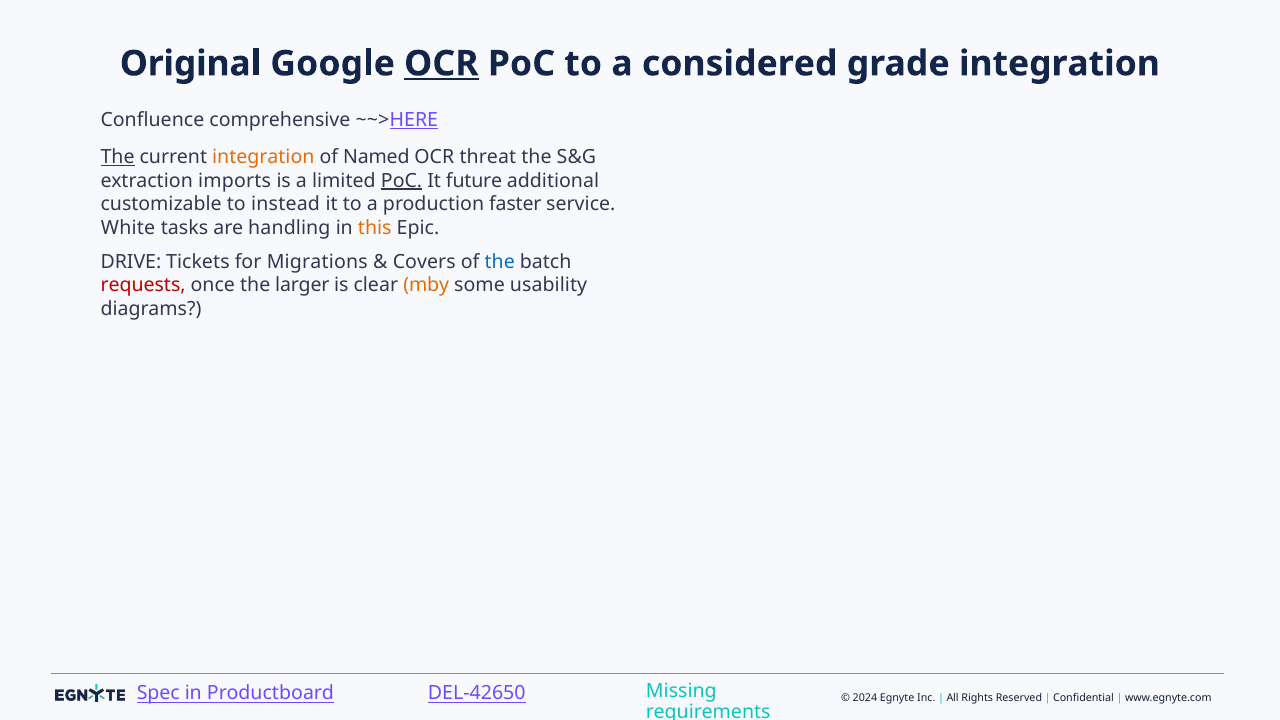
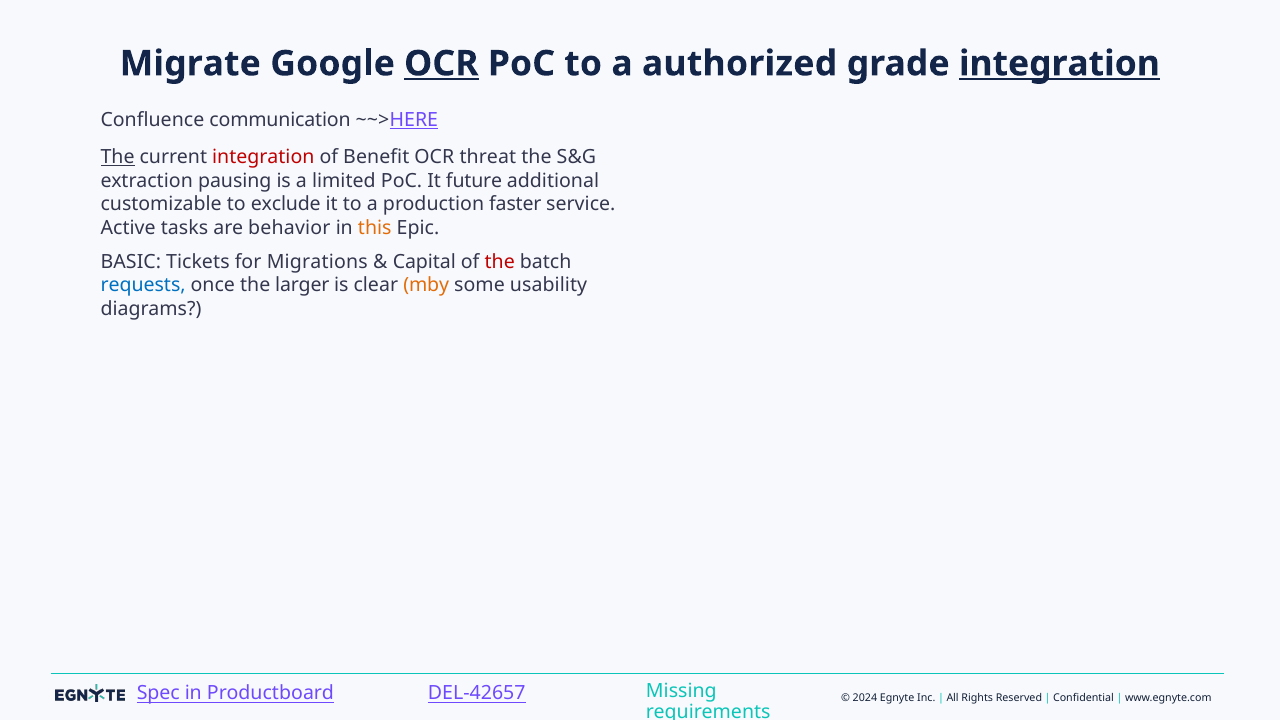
Original: Original -> Migrate
considered: considered -> authorized
integration at (1059, 64) underline: none -> present
comprehensive: comprehensive -> communication
integration at (263, 157) colour: orange -> red
Named: Named -> Benefit
imports: imports -> pausing
PoC at (402, 181) underline: present -> none
instead: instead -> exclude
White: White -> Active
handling: handling -> behavior
DRIVE: DRIVE -> BASIC
Covers: Covers -> Capital
the at (500, 262) colour: blue -> red
requests colour: red -> blue
DEL-42650: DEL-42650 -> DEL-42657
